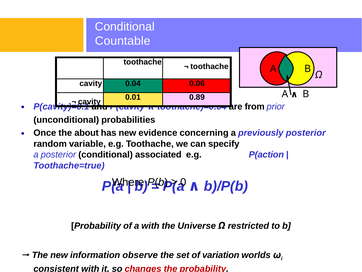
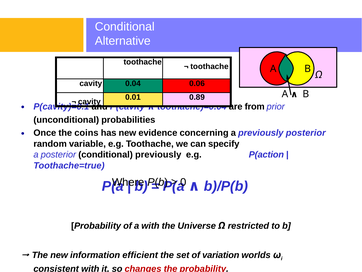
Countable: Countable -> Alternative
about: about -> coins
conditional associated: associated -> previously
observe: observe -> efficient
